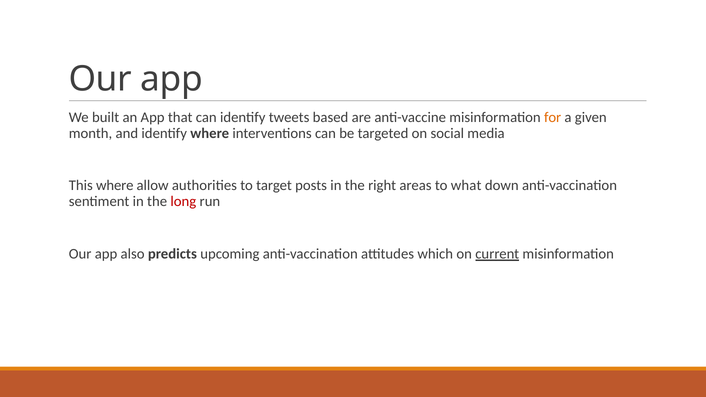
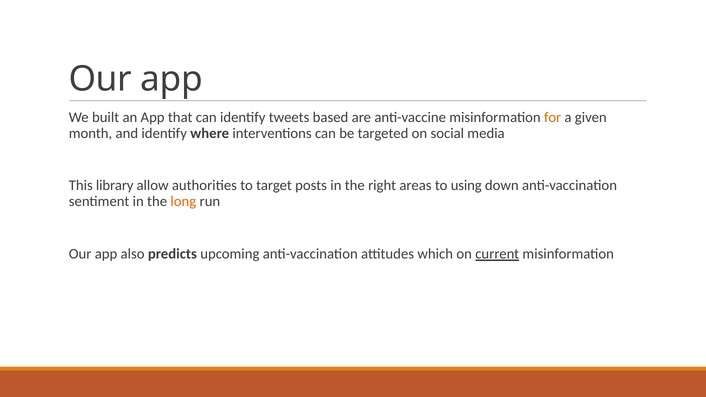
This where: where -> library
what: what -> using
long colour: red -> orange
